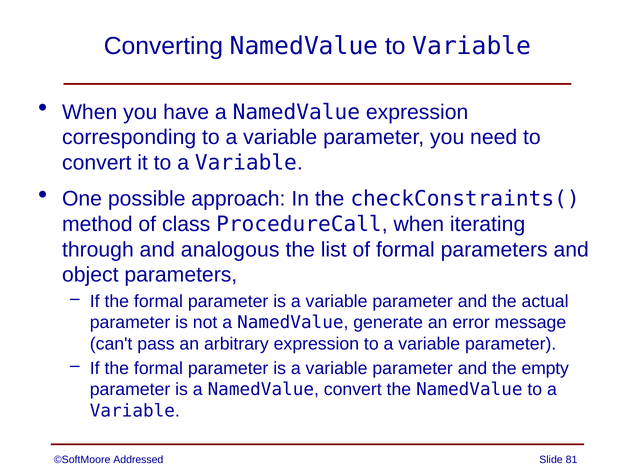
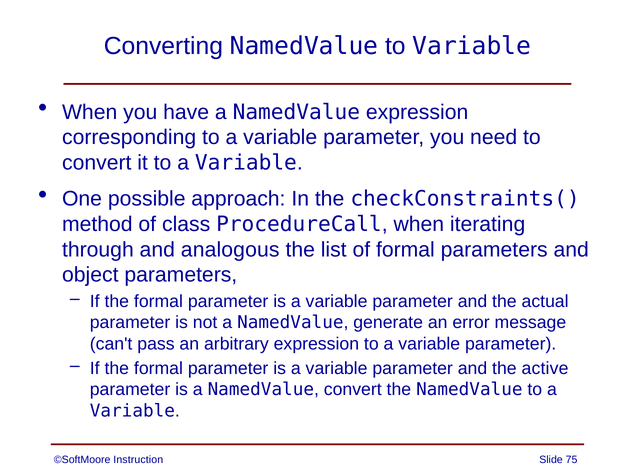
empty: empty -> active
Addressed: Addressed -> Instruction
81: 81 -> 75
